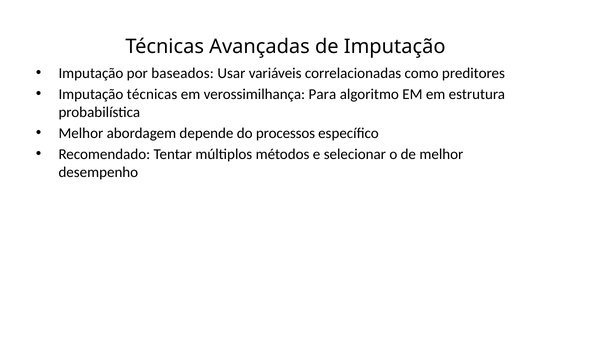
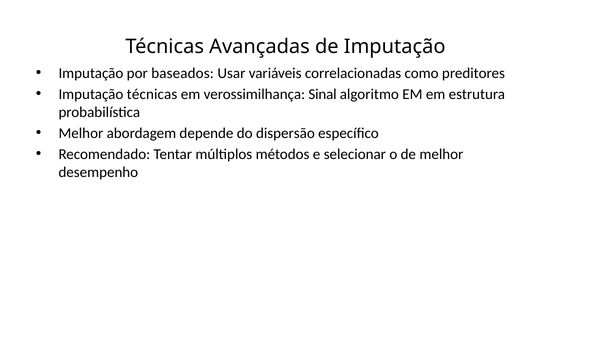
Para: Para -> Sinal
processos: processos -> dispersão
